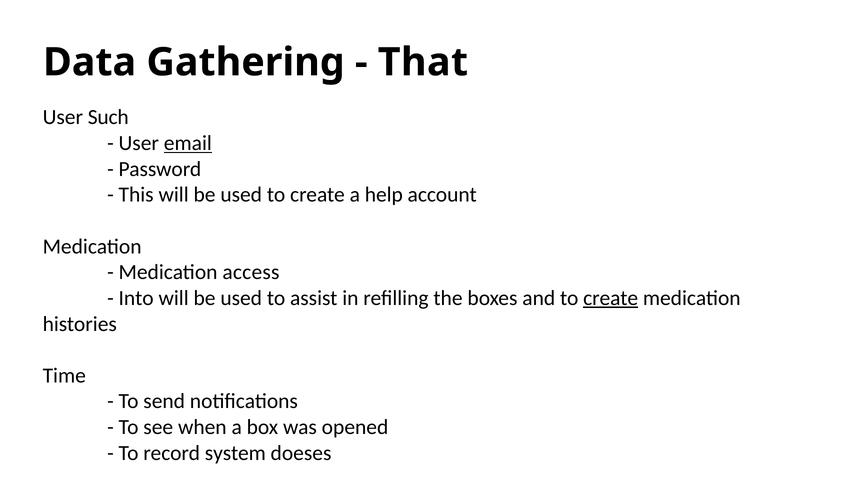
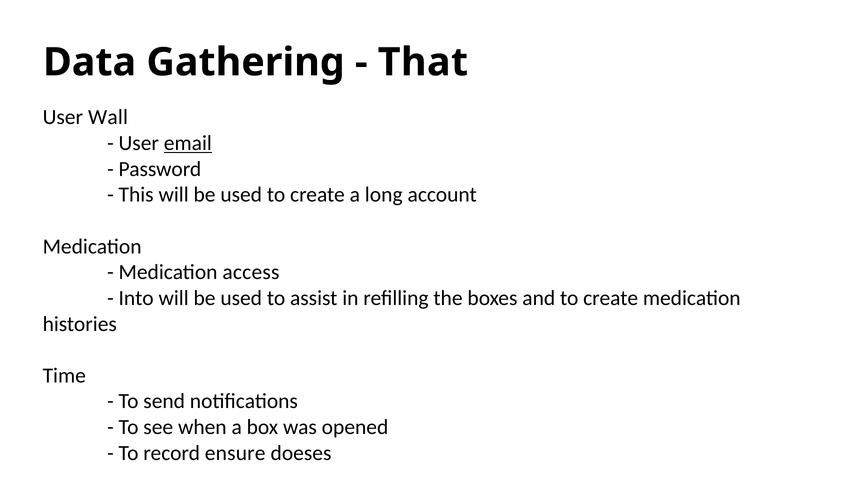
Such: Such -> Wall
help: help -> long
create at (611, 298) underline: present -> none
system: system -> ensure
